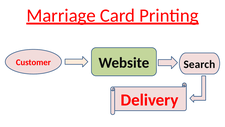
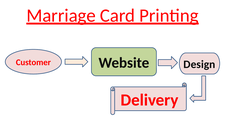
Search: Search -> Design
